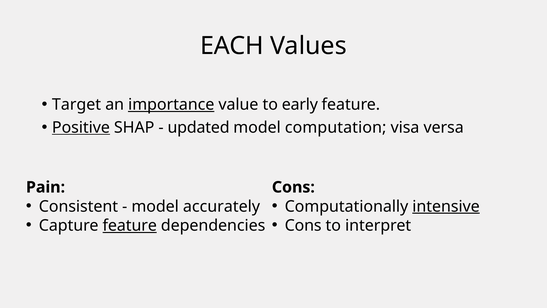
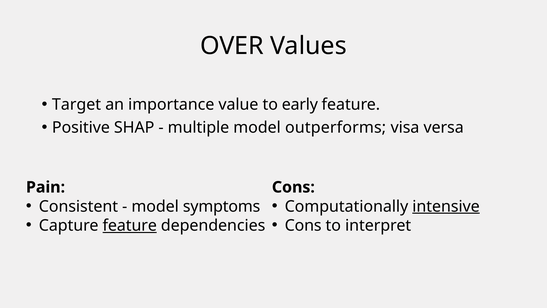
EACH: EACH -> OVER
importance underline: present -> none
Positive underline: present -> none
updated: updated -> multiple
computation: computation -> outperforms
accurately: accurately -> symptoms
